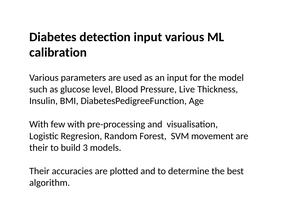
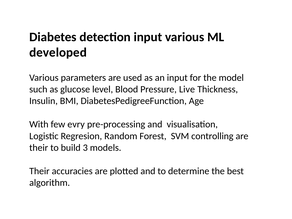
calibration: calibration -> developed
few with: with -> evry
movement: movement -> controlling
